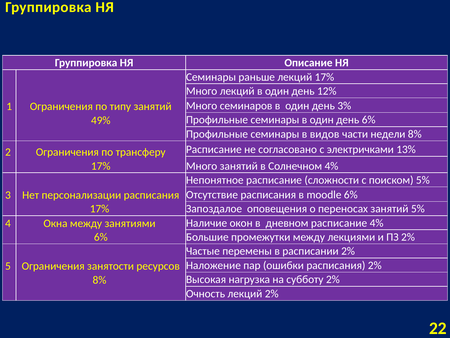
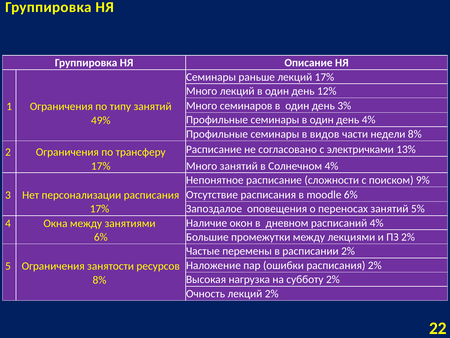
день 6%: 6% -> 4%
поиском 5%: 5% -> 9%
дневном расписание: расписание -> расписаний
